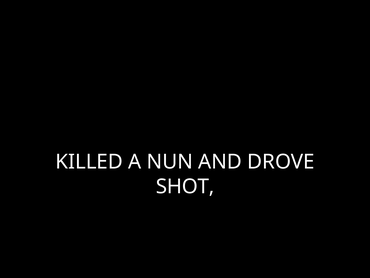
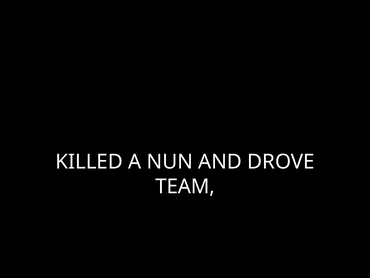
SHOT: SHOT -> TEAM
